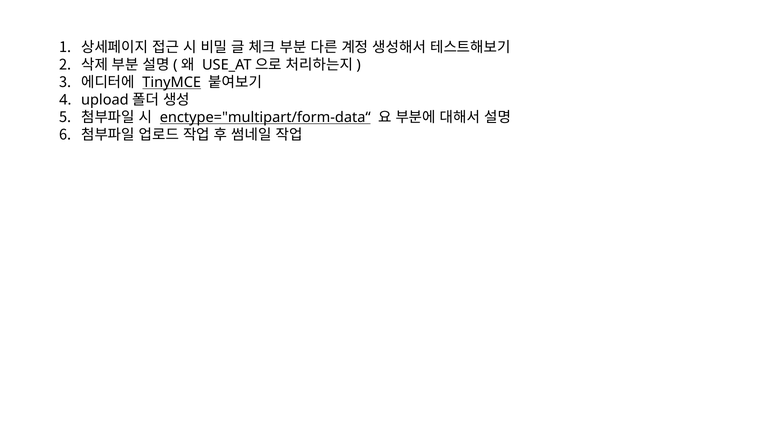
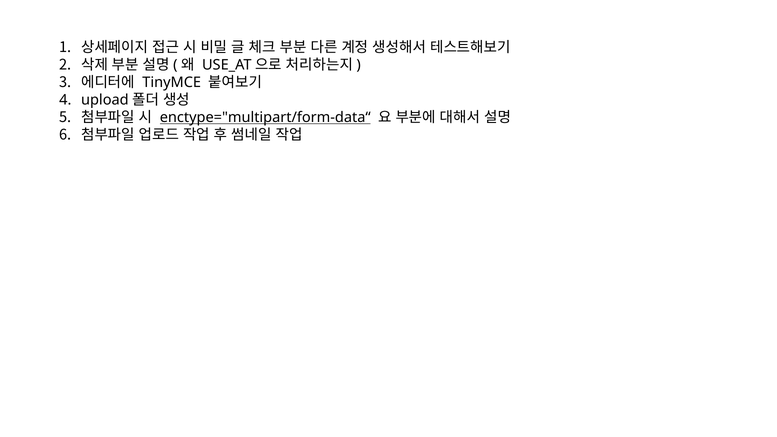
TinyMCE underline: present -> none
